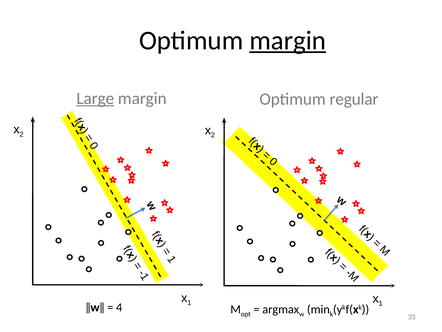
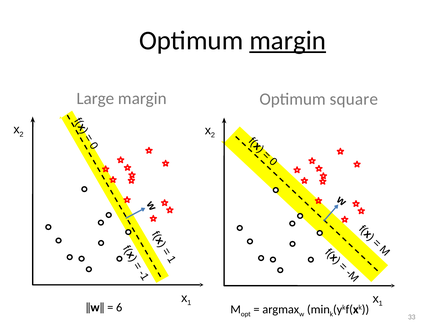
Large underline: present -> none
regular: regular -> square
4: 4 -> 6
